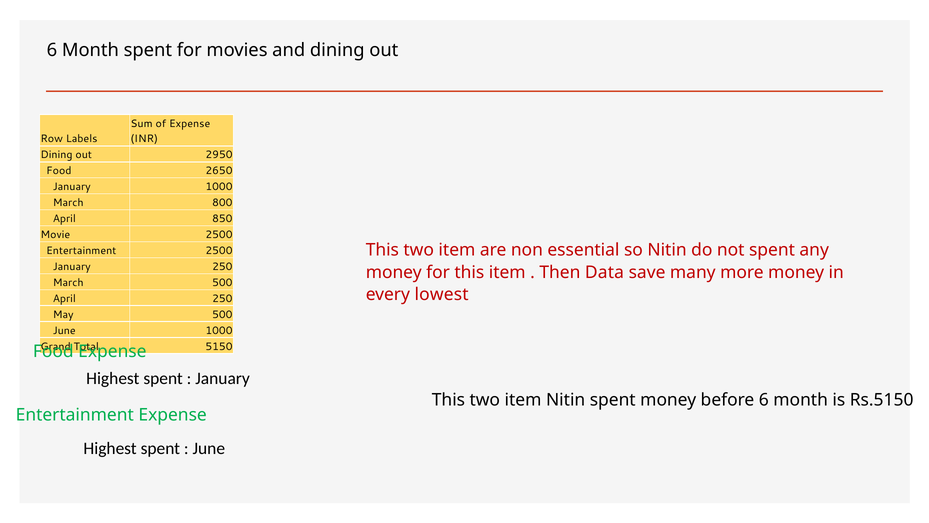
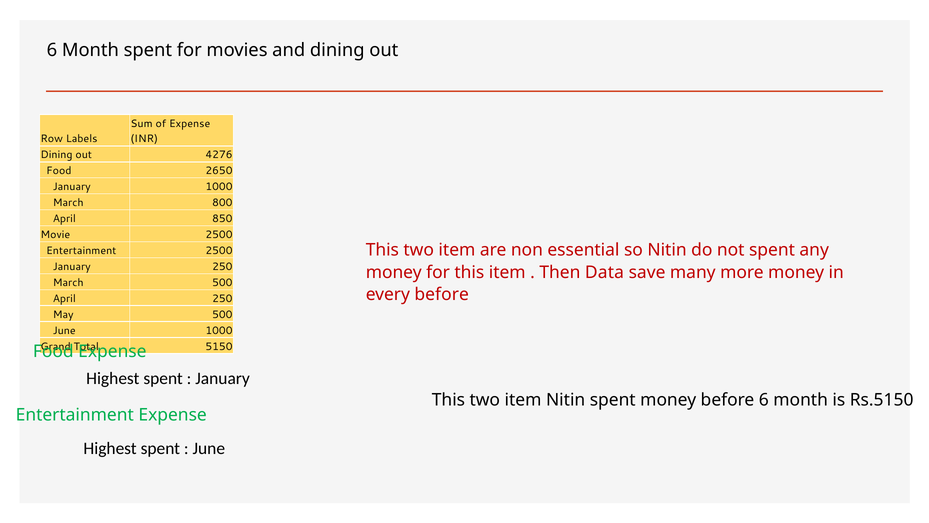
2950: 2950 -> 4276
every lowest: lowest -> before
